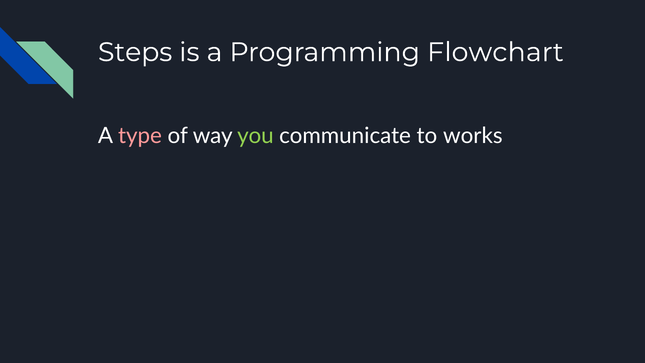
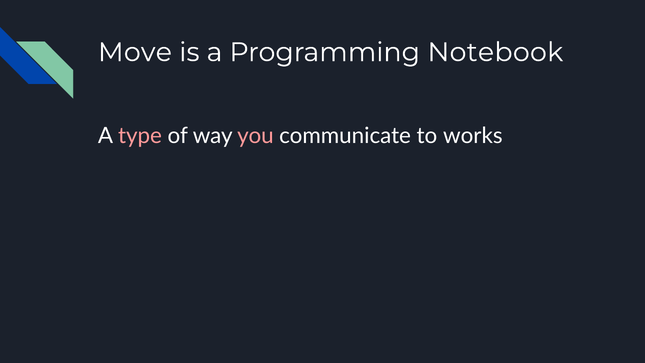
Steps: Steps -> Move
Flowchart: Flowchart -> Notebook
you colour: light green -> pink
